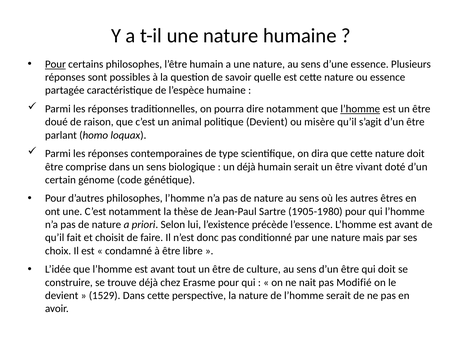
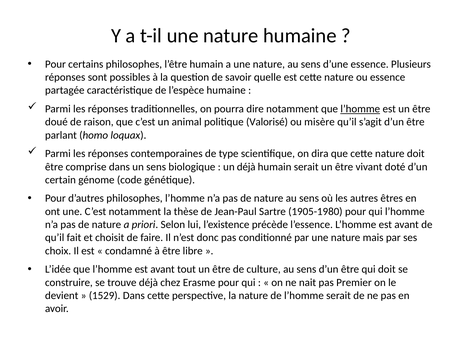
Pour at (55, 64) underline: present -> none
politique Devient: Devient -> Valorisé
Modifié: Modifié -> Premier
